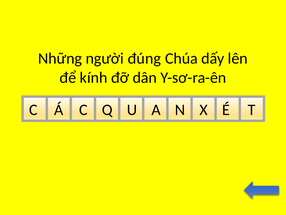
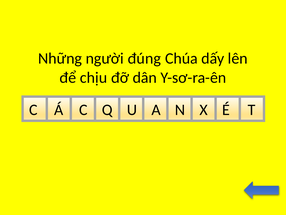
kính: kính -> chịu
